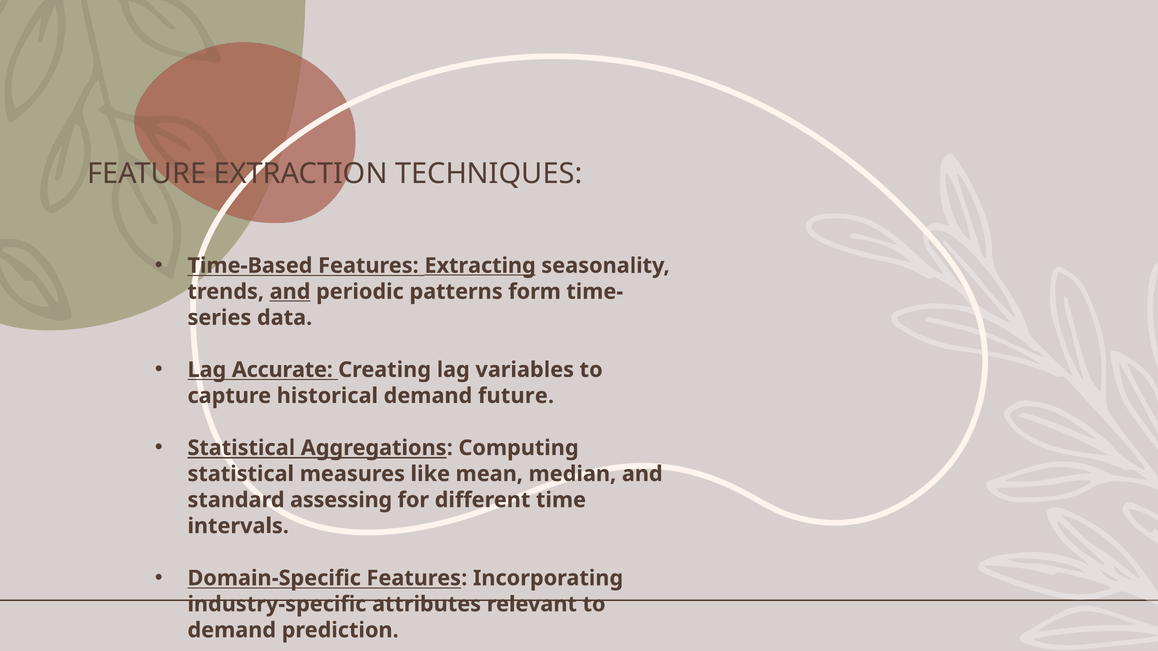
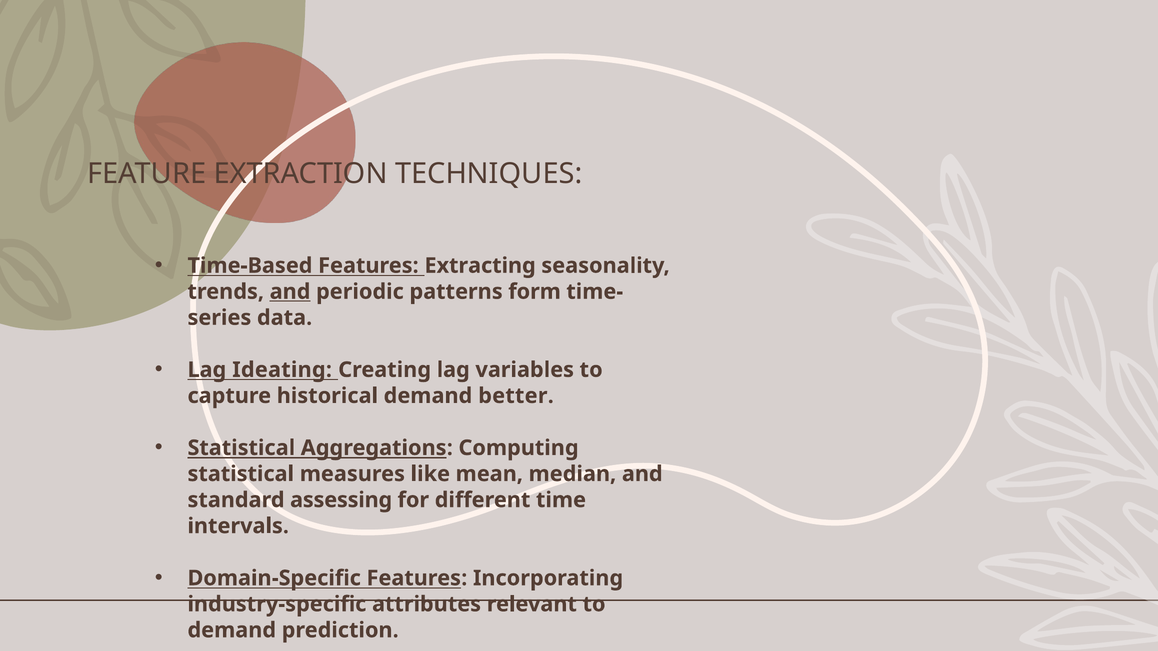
Extracting underline: present -> none
Accurate: Accurate -> Ideating
future: future -> better
